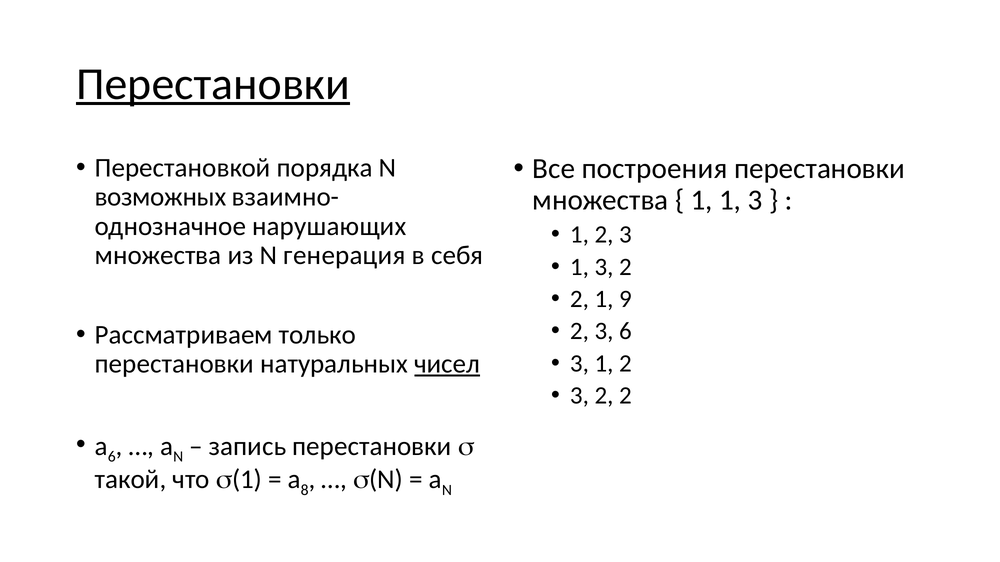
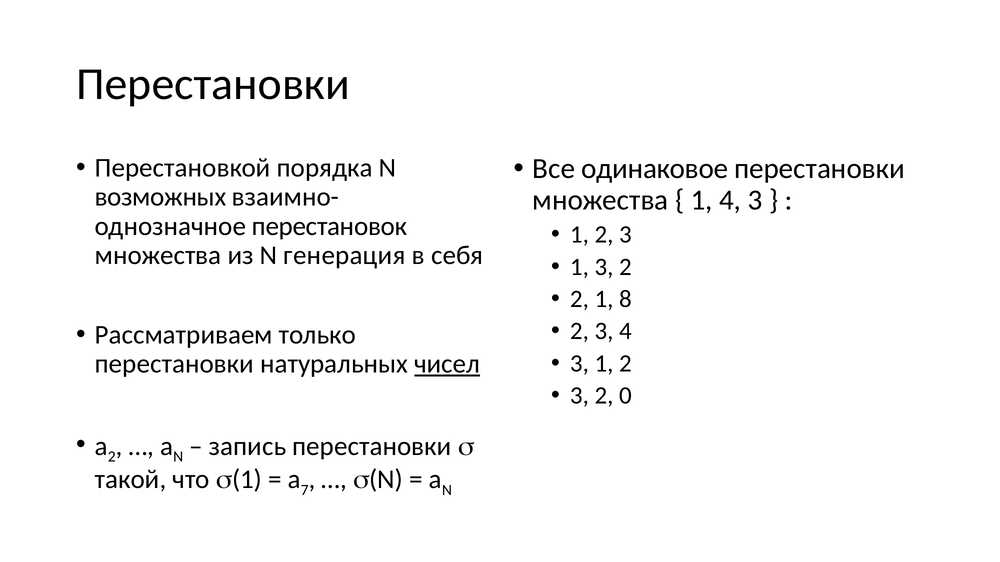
Перестановки at (213, 84) underline: present -> none
построения: построения -> одинаковое
1 1: 1 -> 4
нарушающих: нарушающих -> перестановок
9: 9 -> 8
3 6: 6 -> 4
2 2: 2 -> 0
6 at (112, 457): 6 -> 2
8: 8 -> 7
